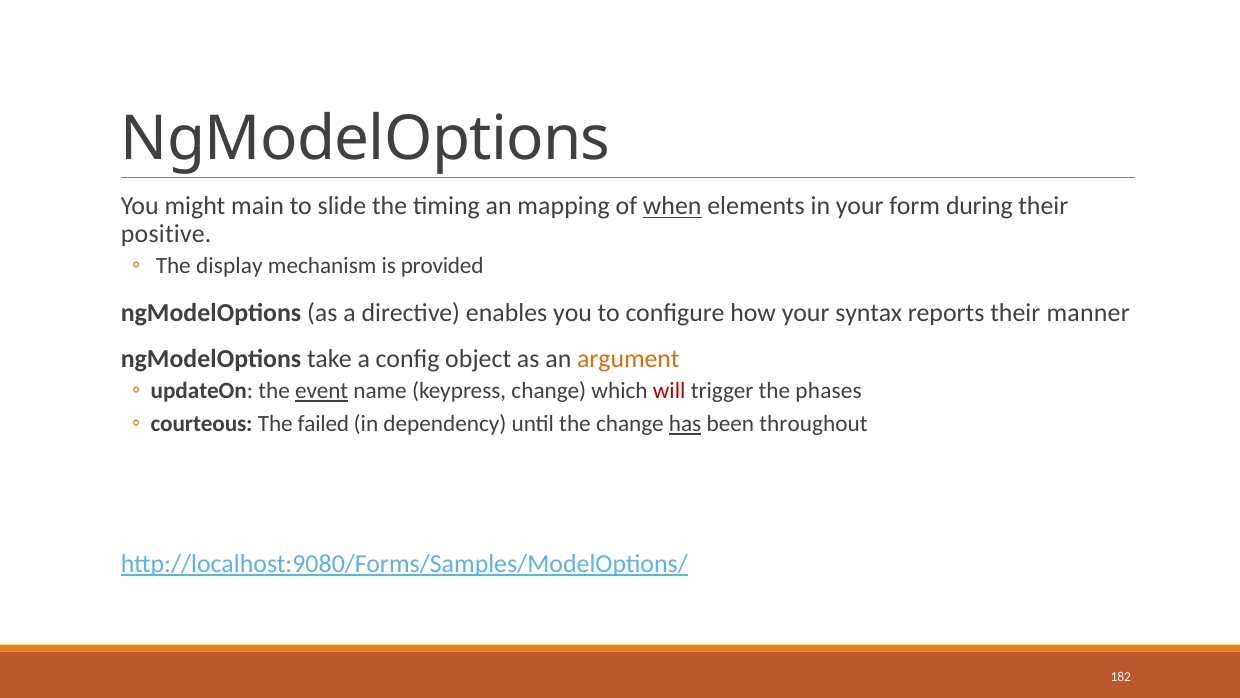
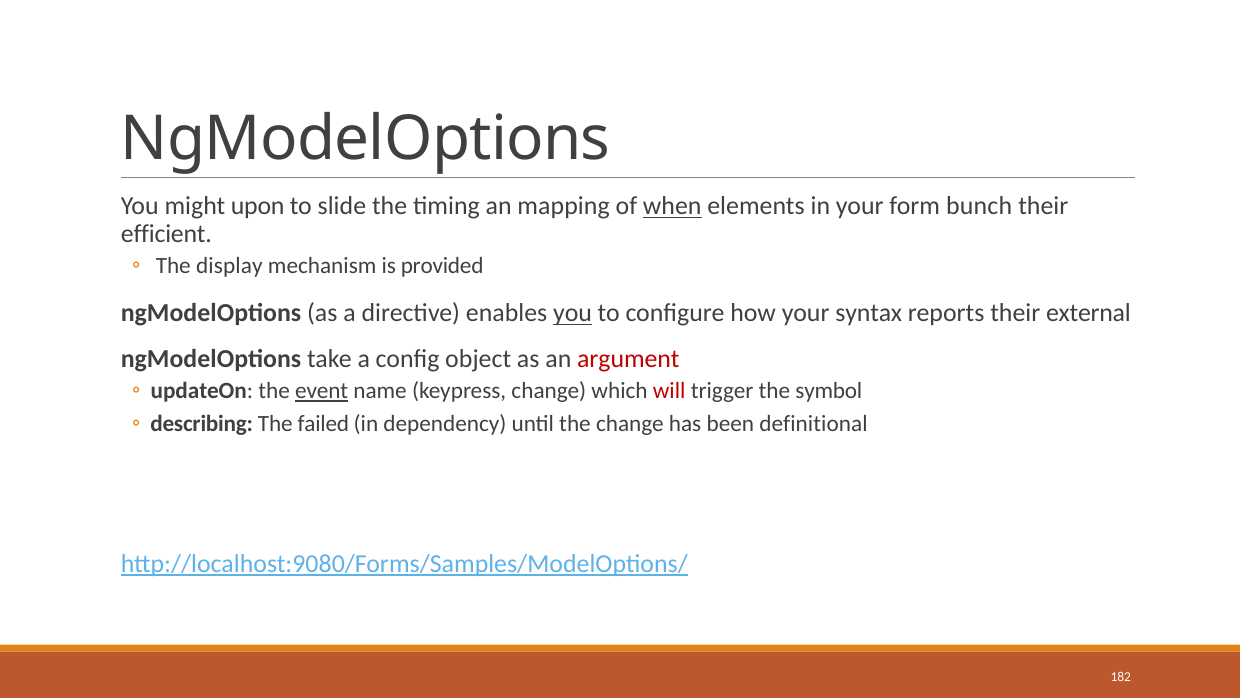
main: main -> upon
during: during -> bunch
positive: positive -> efficient
you at (573, 313) underline: none -> present
manner: manner -> external
argument colour: orange -> red
phases: phases -> symbol
courteous: courteous -> describing
has underline: present -> none
throughout: throughout -> definitional
